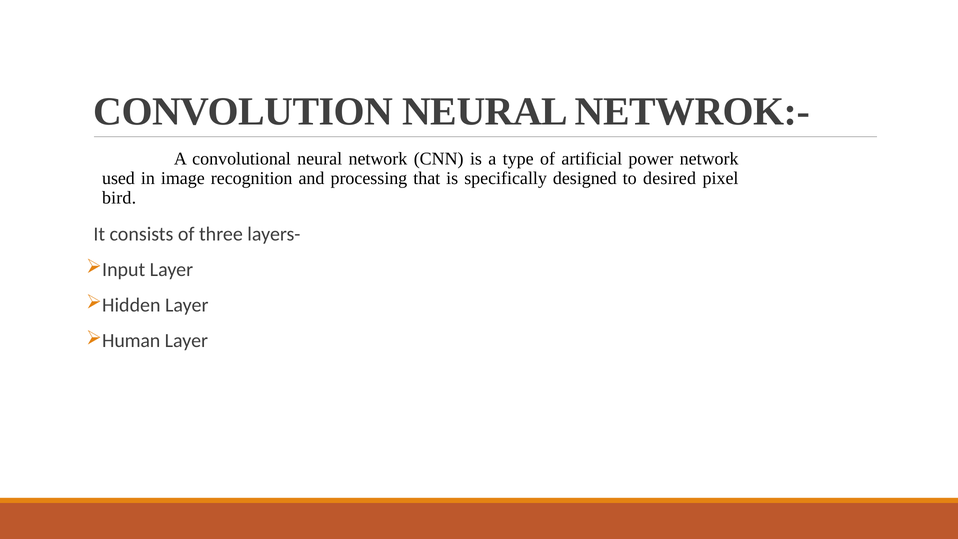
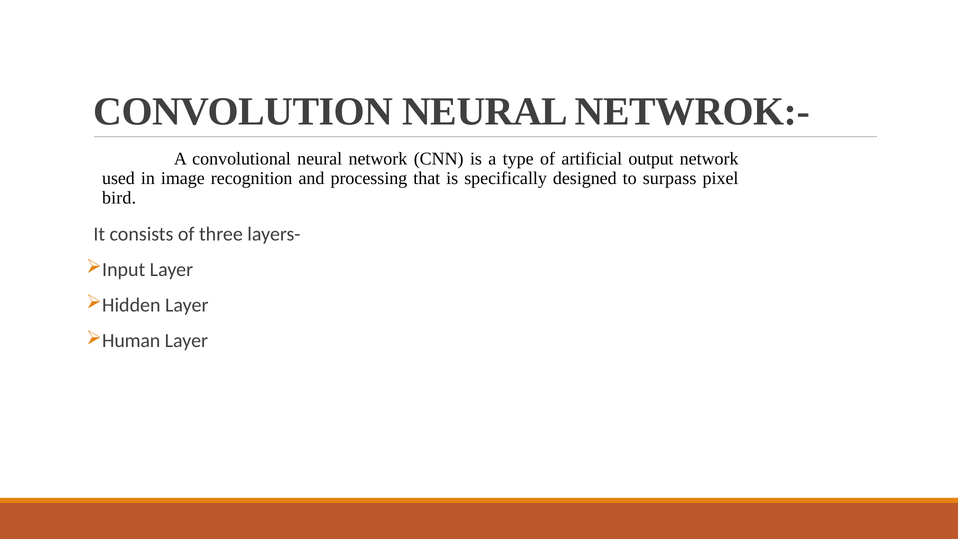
power: power -> output
desired: desired -> surpass
